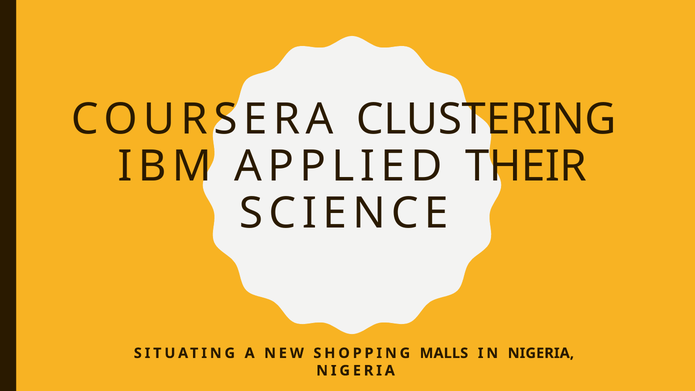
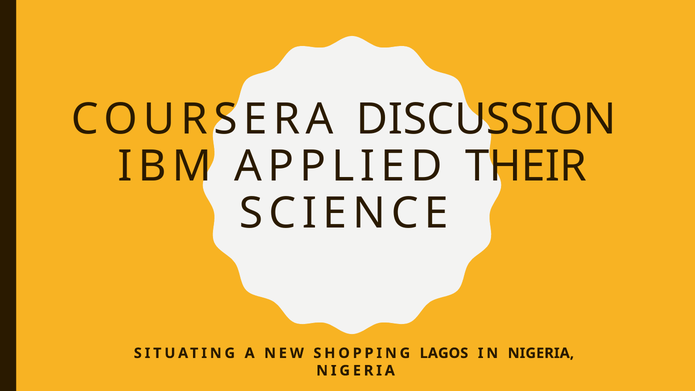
CLUSTERING: CLUSTERING -> DISCUSSION
MALLS: MALLS -> LAGOS
